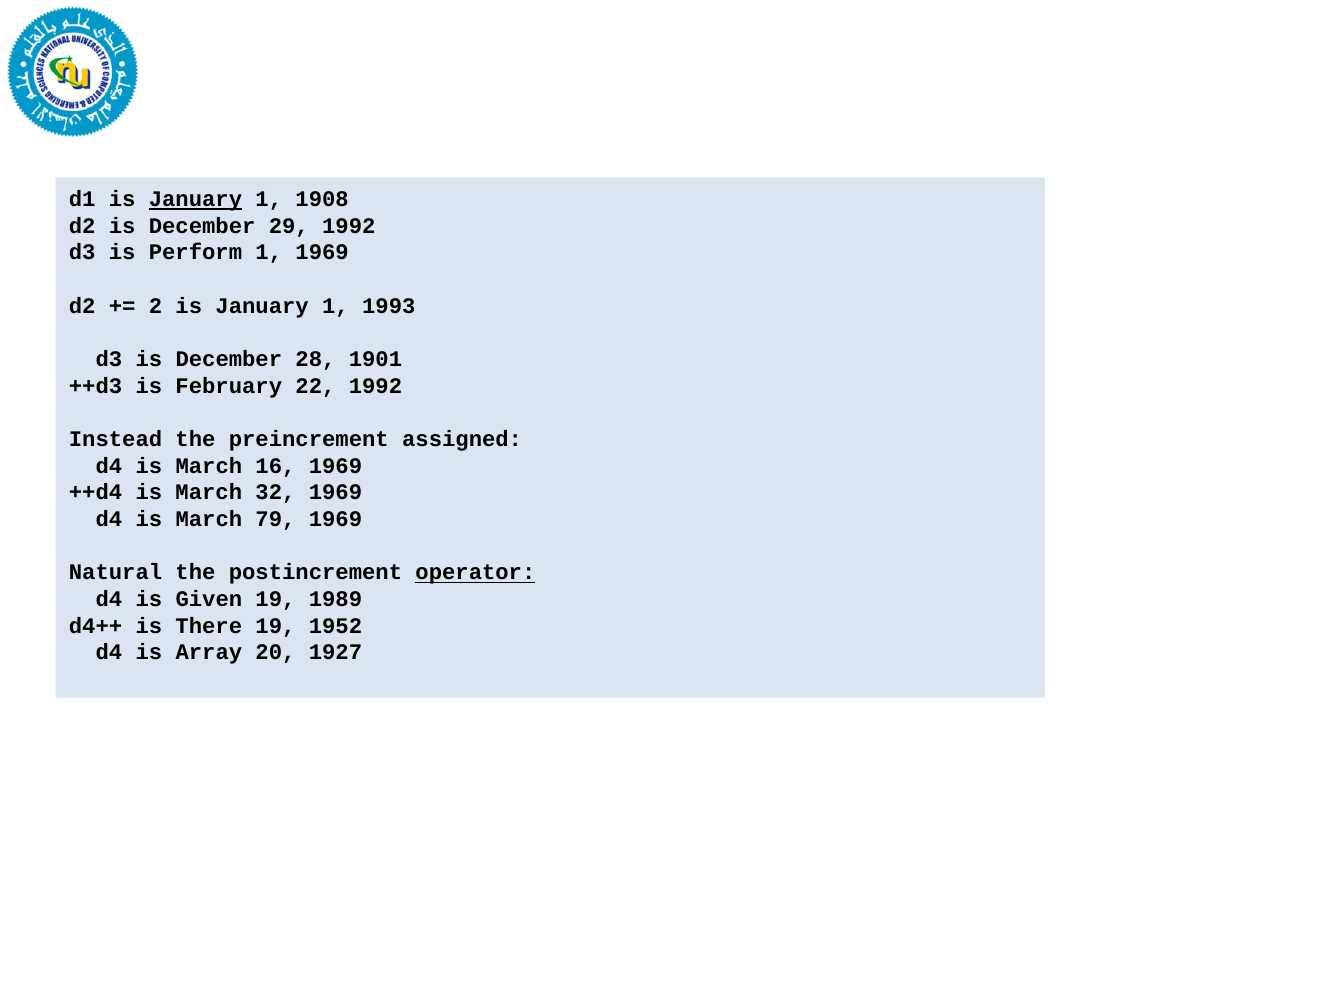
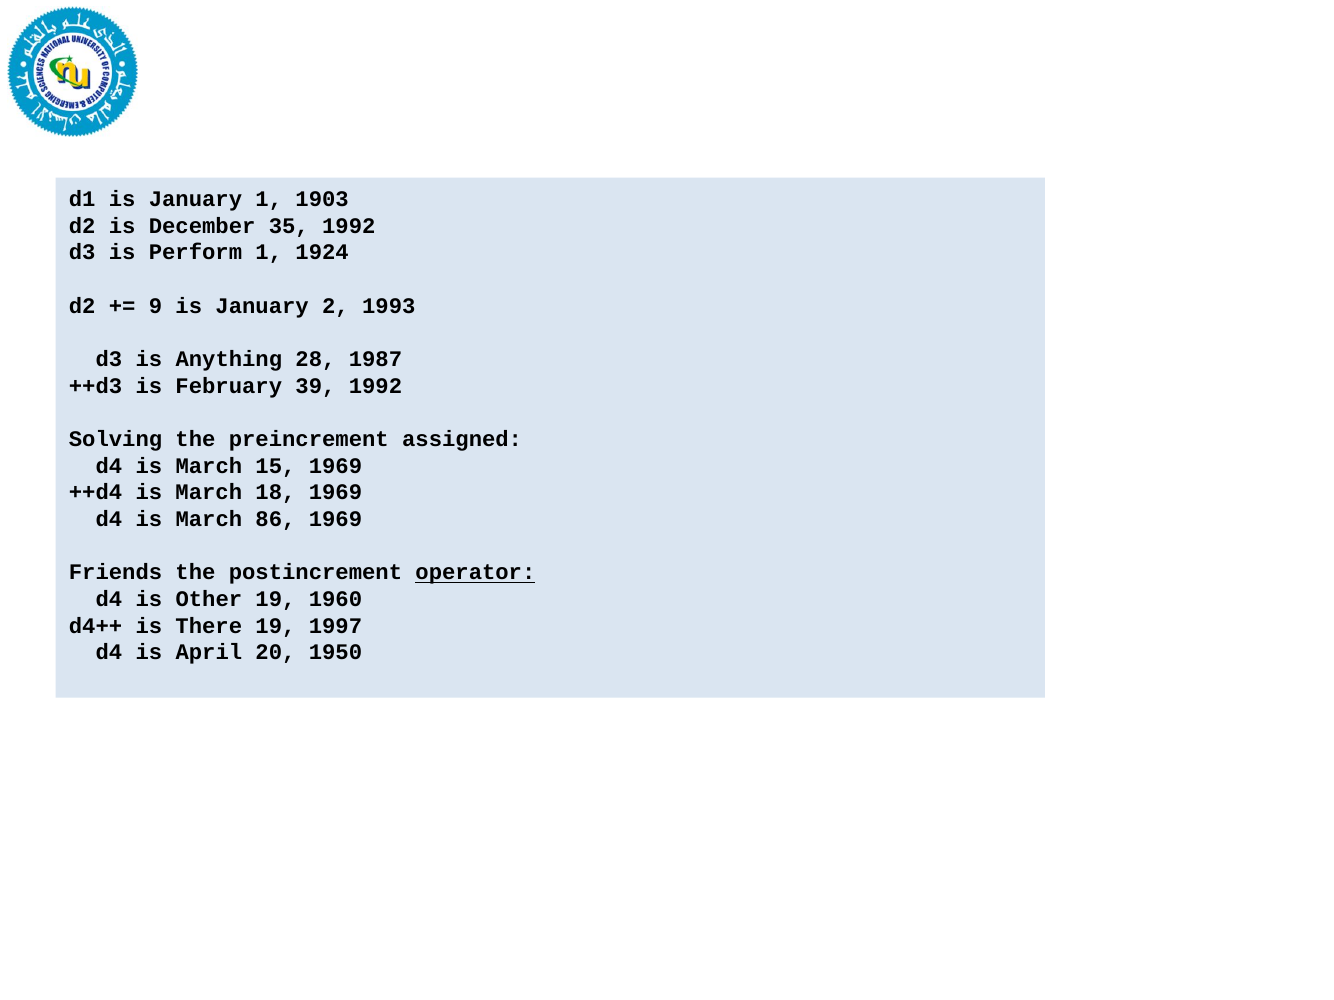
January at (195, 199) underline: present -> none
1908: 1908 -> 1903
29: 29 -> 35
1 1969: 1969 -> 1924
2: 2 -> 9
1 at (335, 306): 1 -> 2
d3 is December: December -> Anything
1901: 1901 -> 1987
22: 22 -> 39
Instead: Instead -> Solving
16: 16 -> 15
32: 32 -> 18
79: 79 -> 86
Natural: Natural -> Friends
Given: Given -> Other
1989: 1989 -> 1960
1952: 1952 -> 1997
Array: Array -> April
1927: 1927 -> 1950
